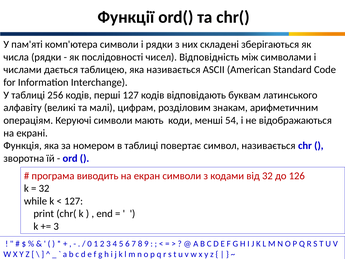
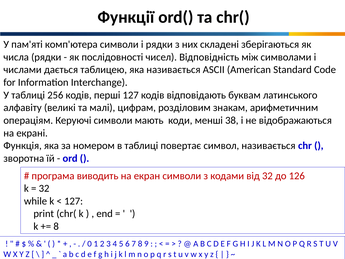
54: 54 -> 38
3 at (56, 226): 3 -> 8
